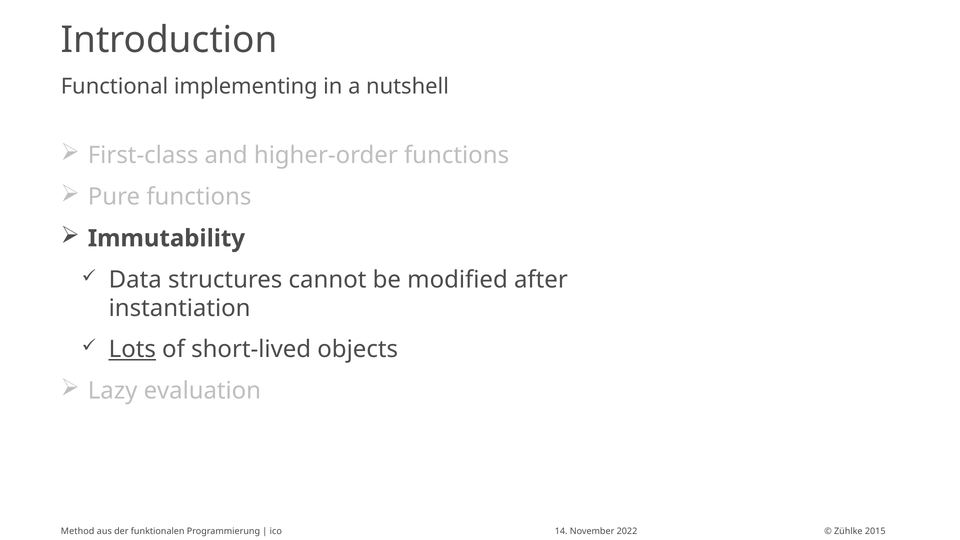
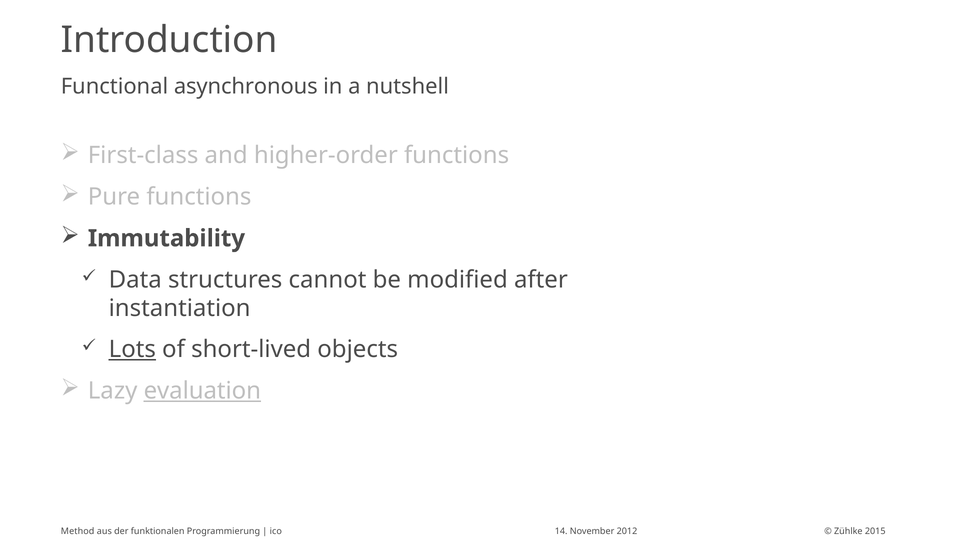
implementing: implementing -> asynchronous
evaluation underline: none -> present
2022: 2022 -> 2012
